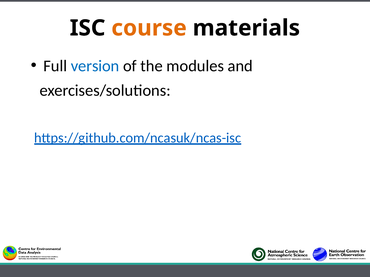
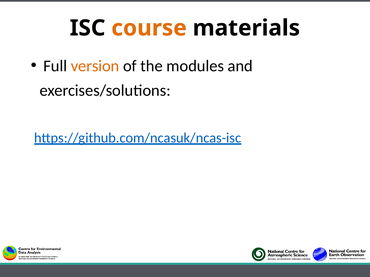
version colour: blue -> orange
